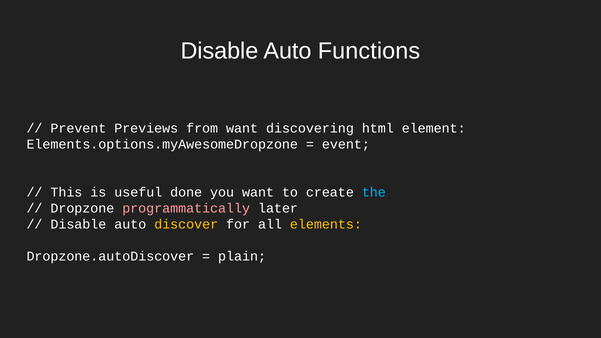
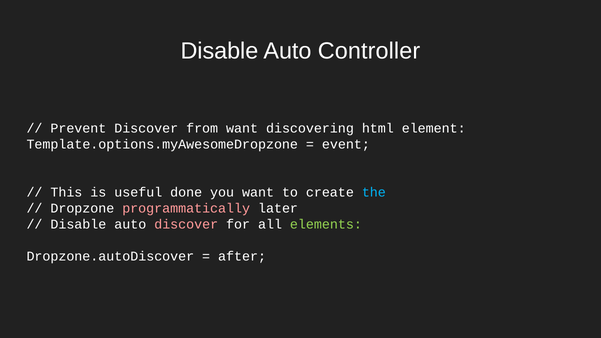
Functions: Functions -> Controller
Prevent Previews: Previews -> Discover
Elements.options.myAwesomeDropzone: Elements.options.myAwesomeDropzone -> Template.options.myAwesomeDropzone
discover at (186, 224) colour: yellow -> pink
elements colour: yellow -> light green
plain: plain -> after
